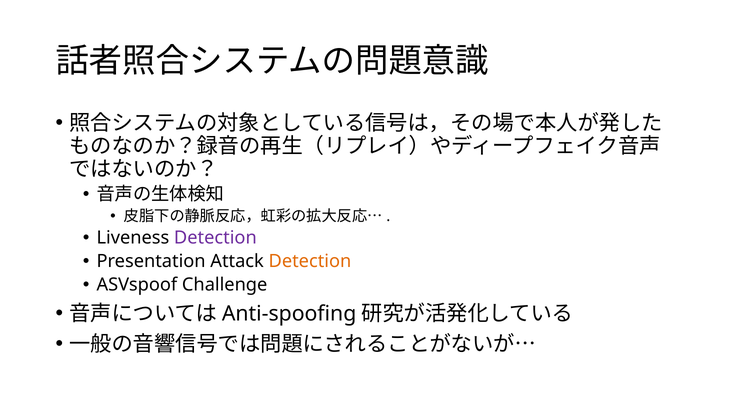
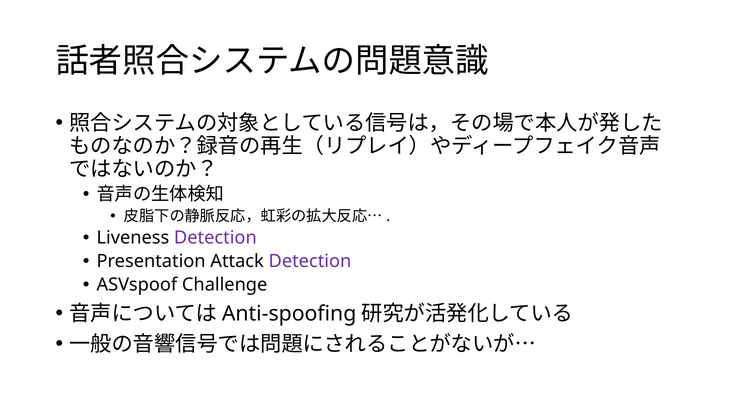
Detection at (310, 261) colour: orange -> purple
